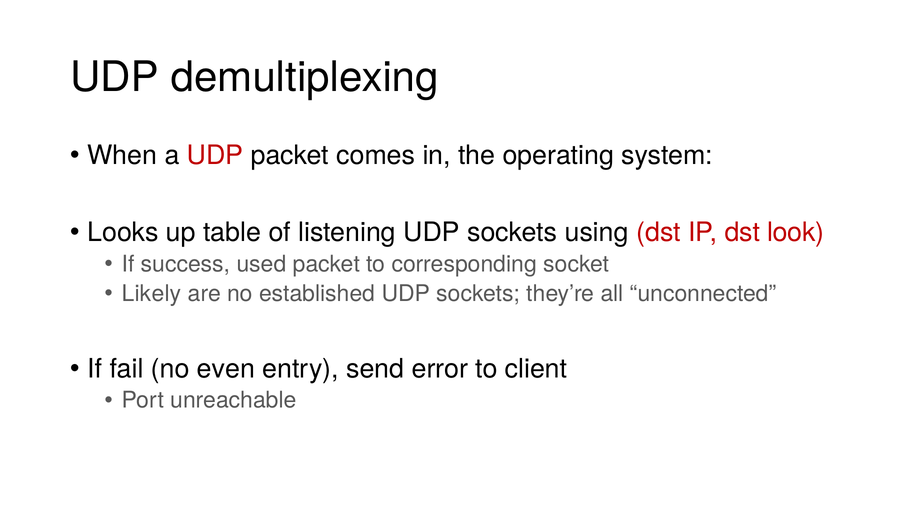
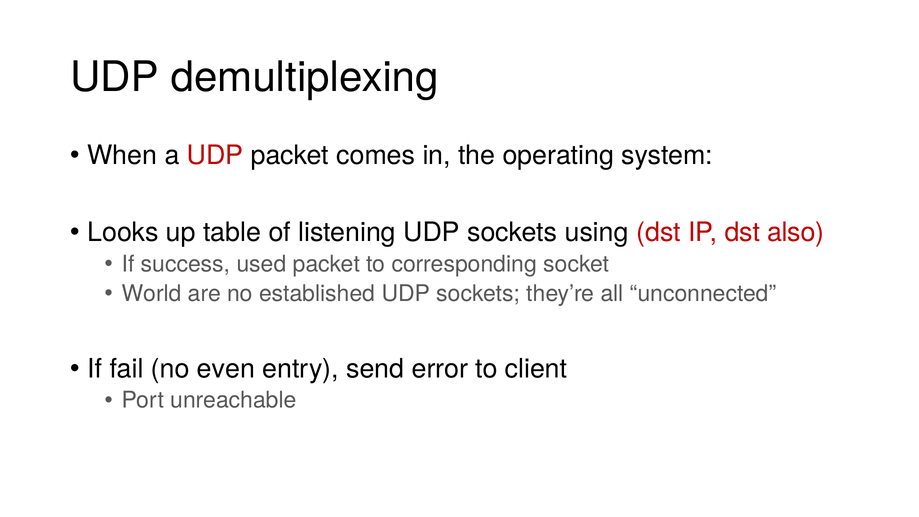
look: look -> also
Likely: Likely -> World
